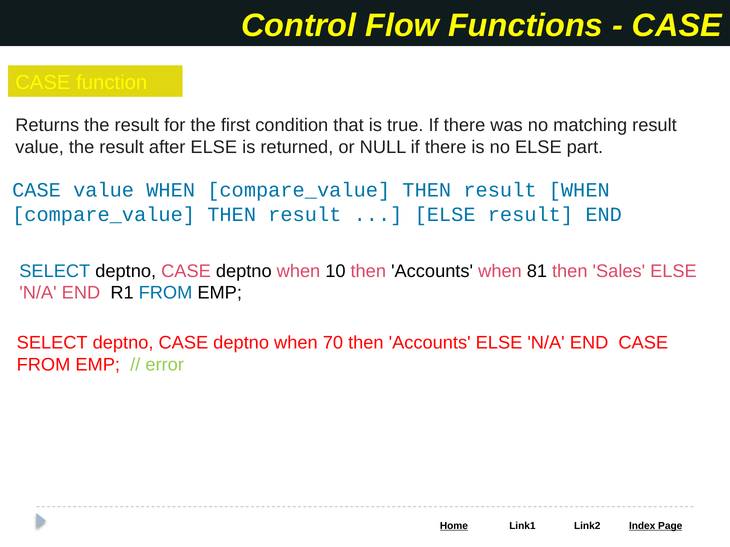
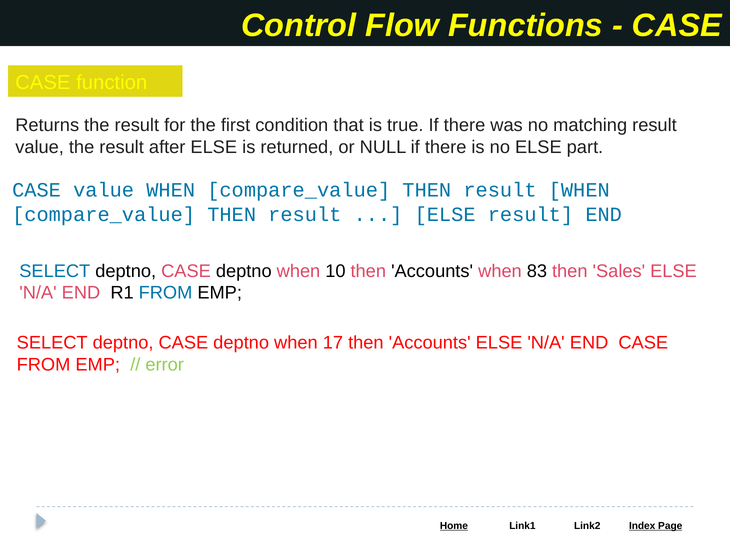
81: 81 -> 83
70: 70 -> 17
